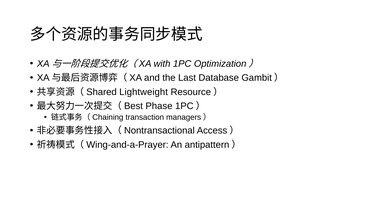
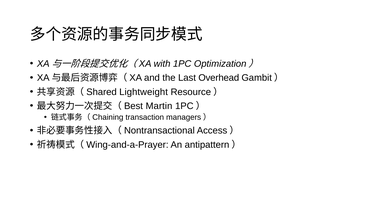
Database: Database -> Overhead
Phase: Phase -> Martin
